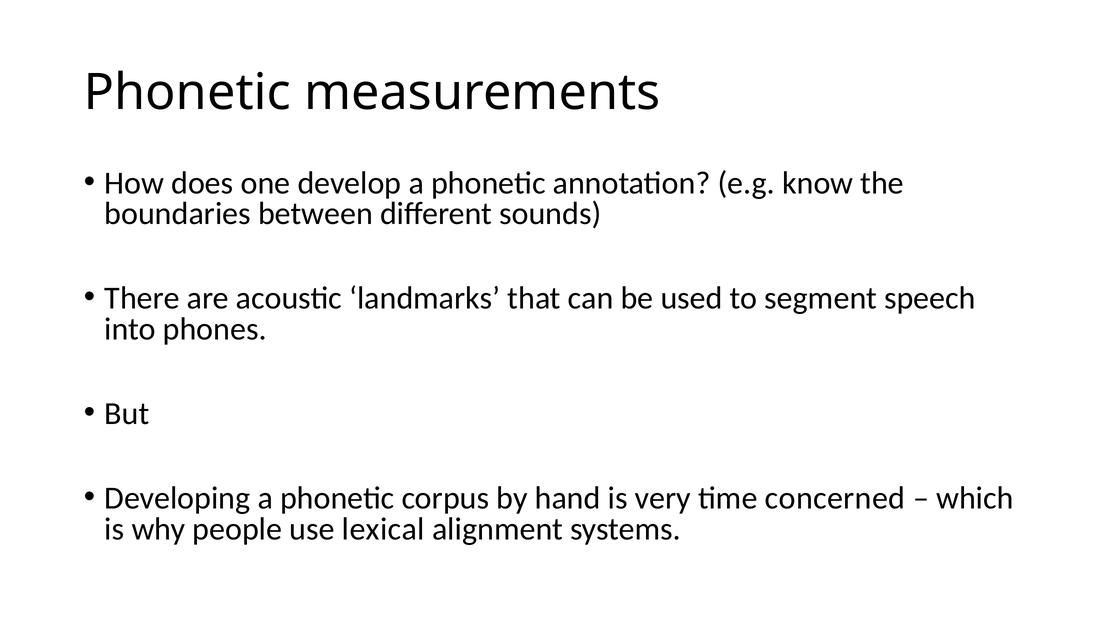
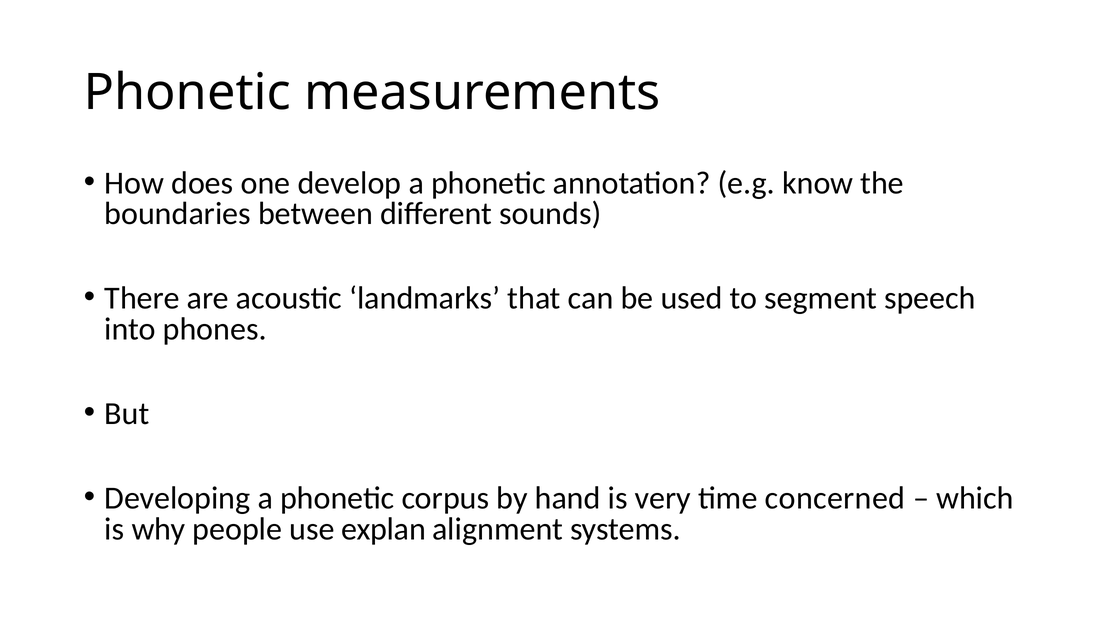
lexical: lexical -> explan
